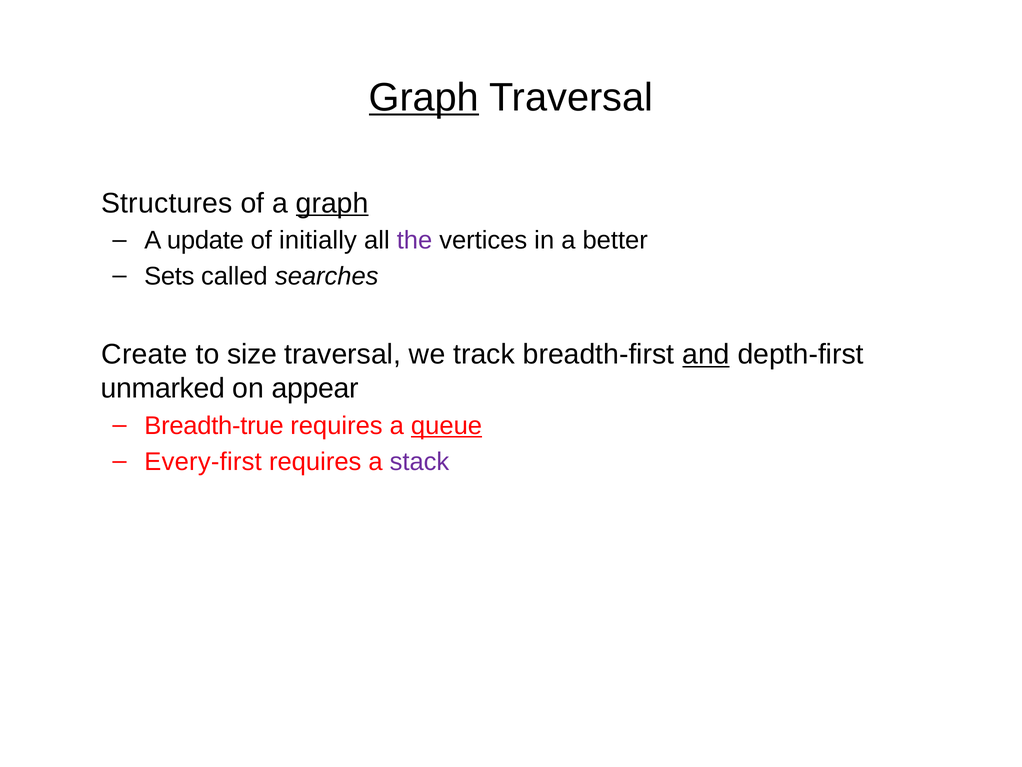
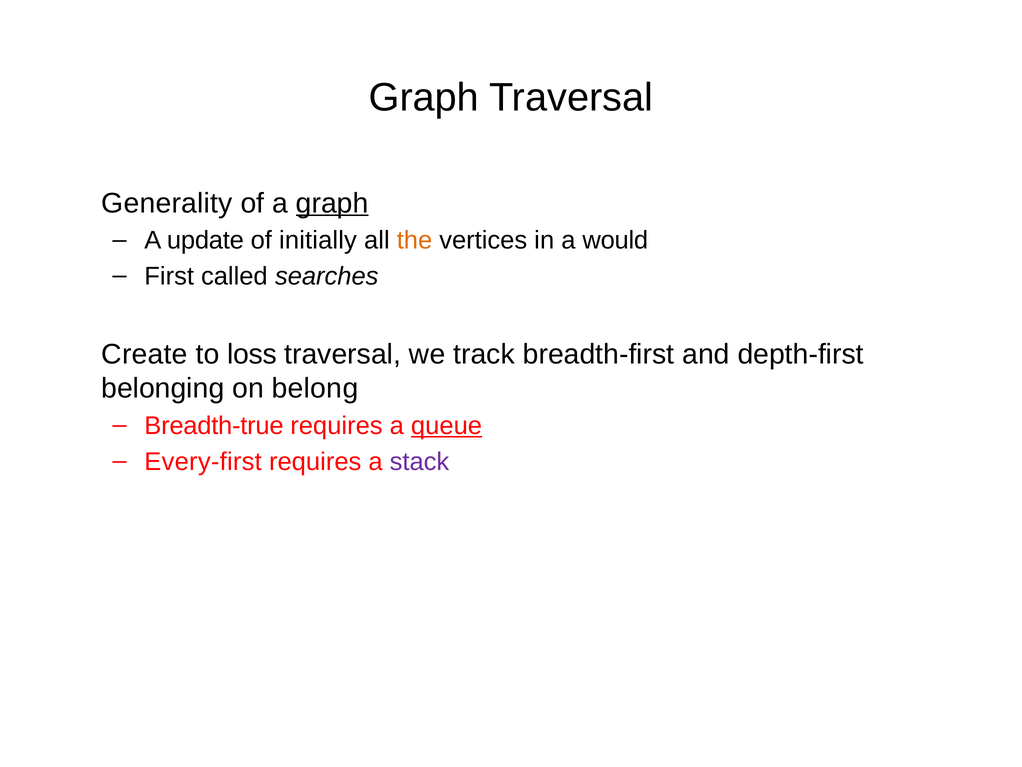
Graph at (424, 97) underline: present -> none
Structures: Structures -> Generality
the colour: purple -> orange
better: better -> would
Sets: Sets -> First
size: size -> loss
and underline: present -> none
unmarked: unmarked -> belonging
appear: appear -> belong
